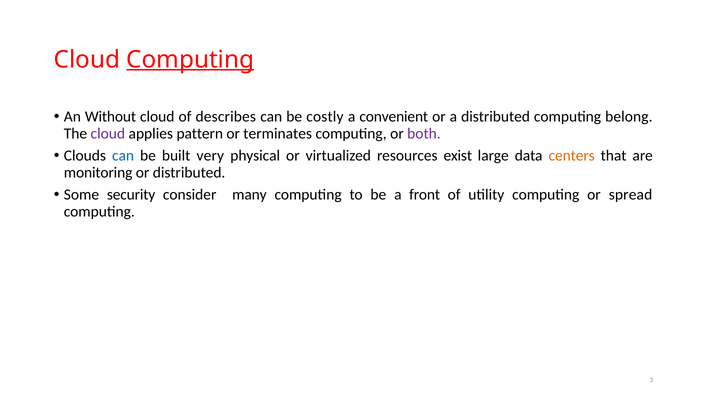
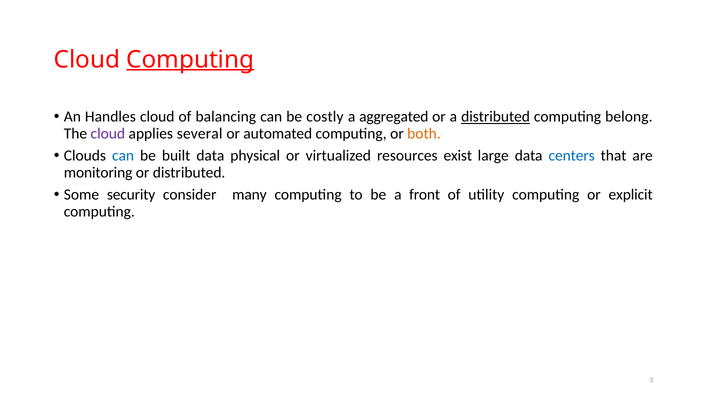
Without: Without -> Handles
describes: describes -> balancing
convenient: convenient -> aggregated
distributed at (496, 117) underline: none -> present
pattern: pattern -> several
terminates: terminates -> automated
both colour: purple -> orange
built very: very -> data
centers colour: orange -> blue
spread: spread -> explicit
